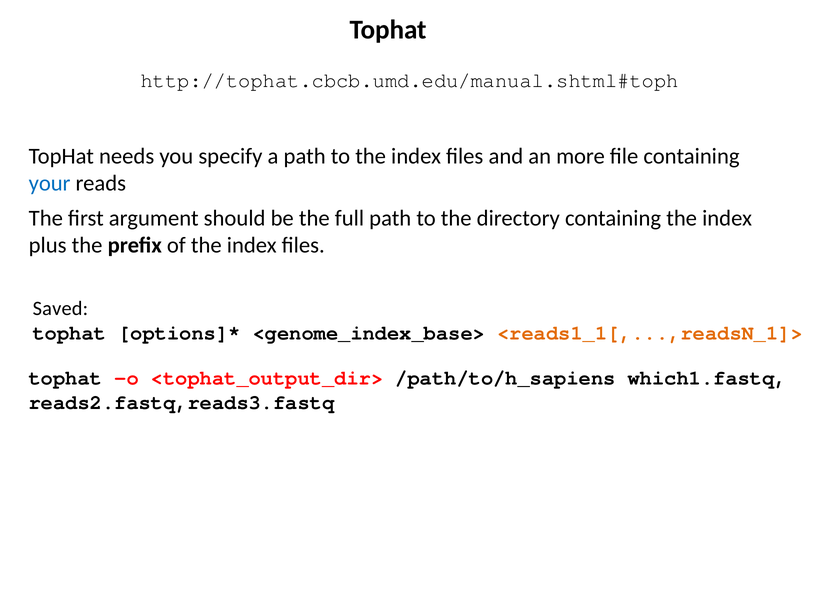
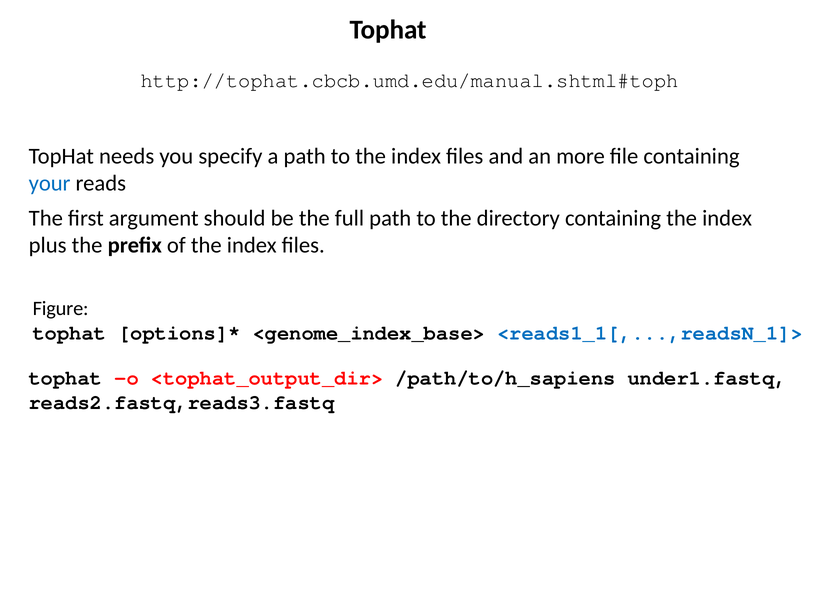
Saved: Saved -> Figure
<reads1_1[,...,readsN_1]> colour: orange -> blue
which1.fastq: which1.fastq -> under1.fastq
